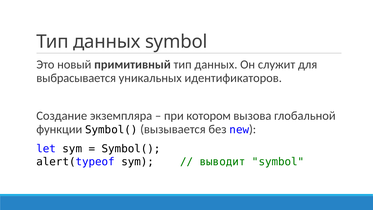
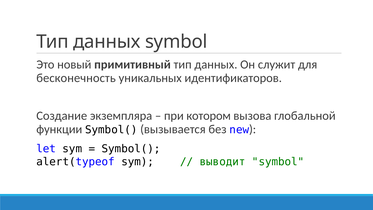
выбрасывается: выбрасывается -> бесконечность
